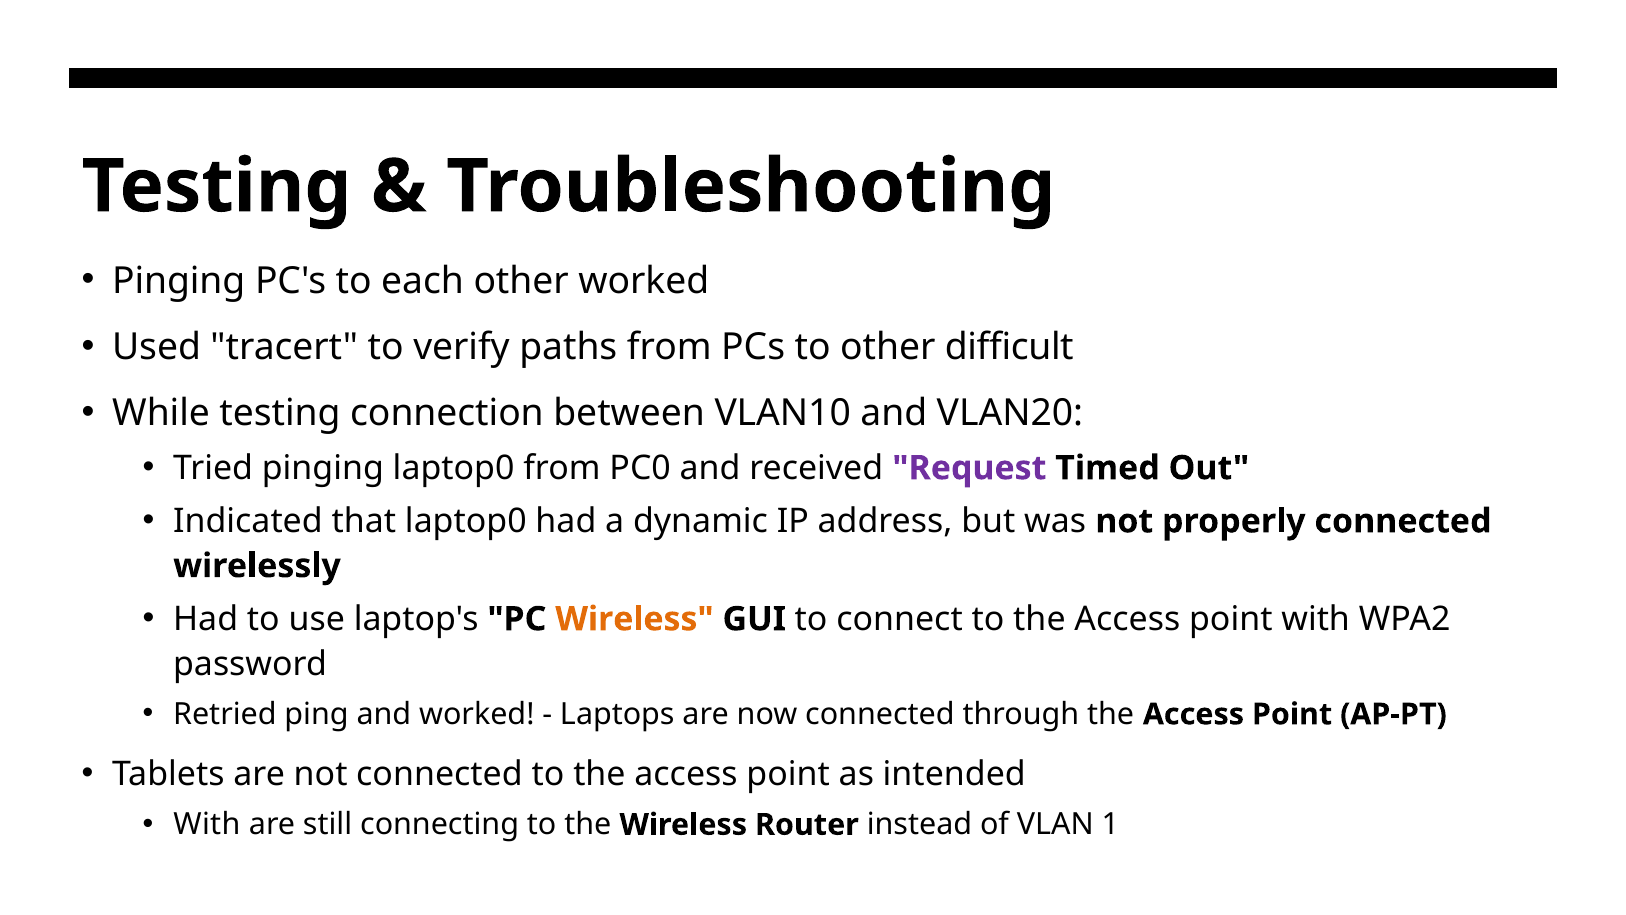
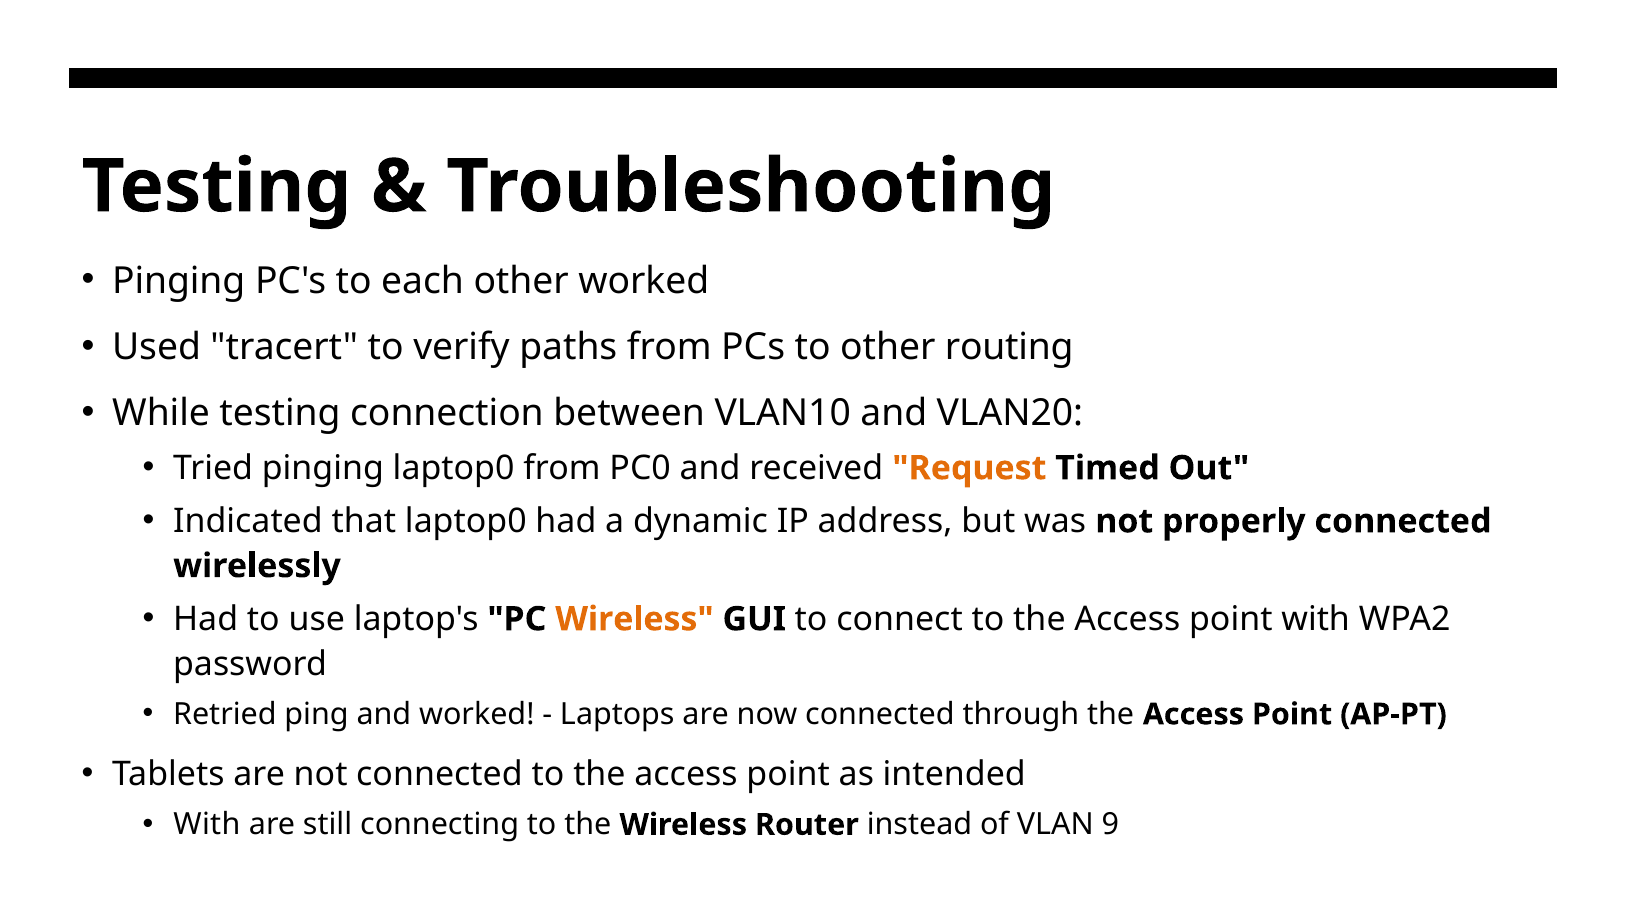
difficult: difficult -> routing
Request colour: purple -> orange
1: 1 -> 9
